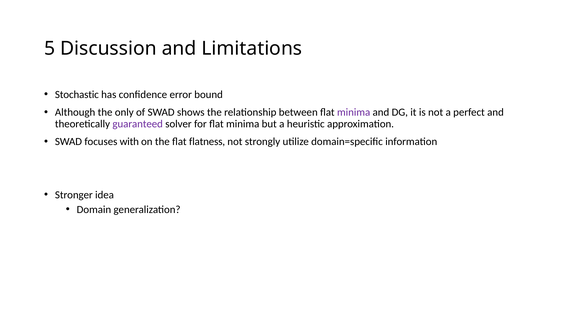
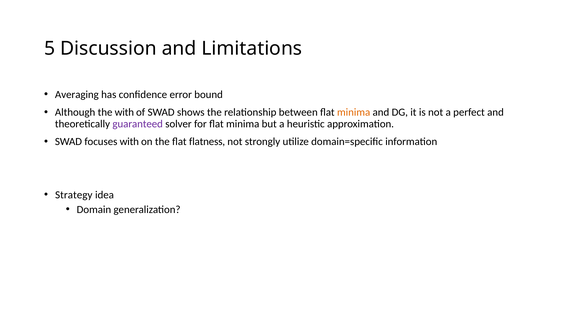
Stochastic: Stochastic -> Averaging
the only: only -> with
minima at (354, 112) colour: purple -> orange
Stronger: Stronger -> Strategy
